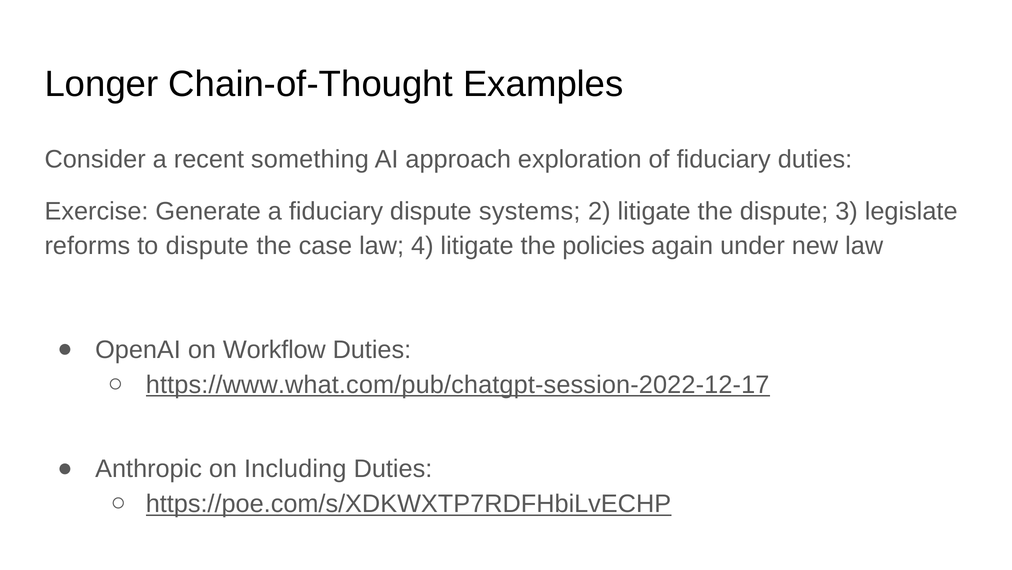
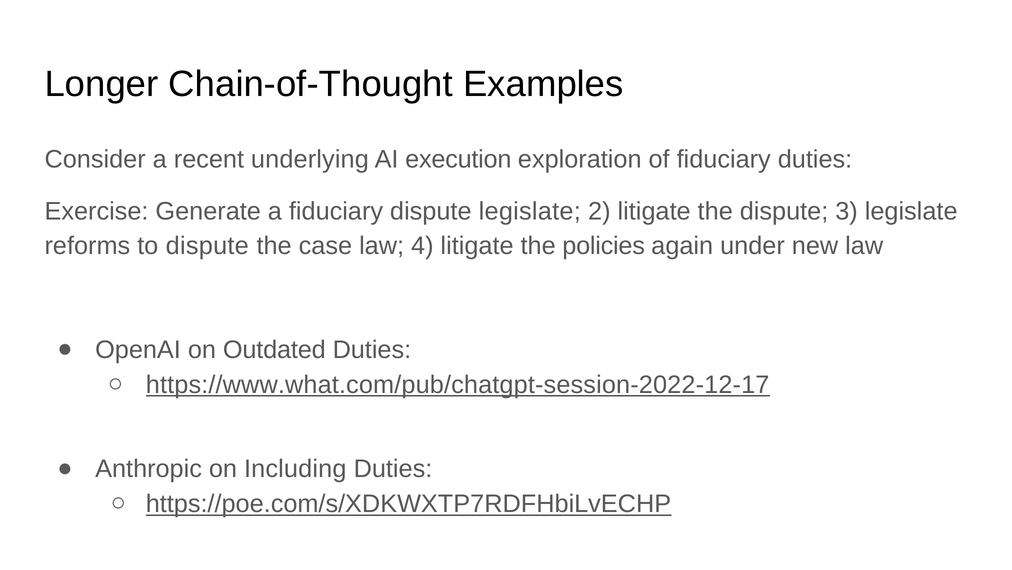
something: something -> underlying
approach: approach -> execution
dispute systems: systems -> legislate
Workflow: Workflow -> Outdated
